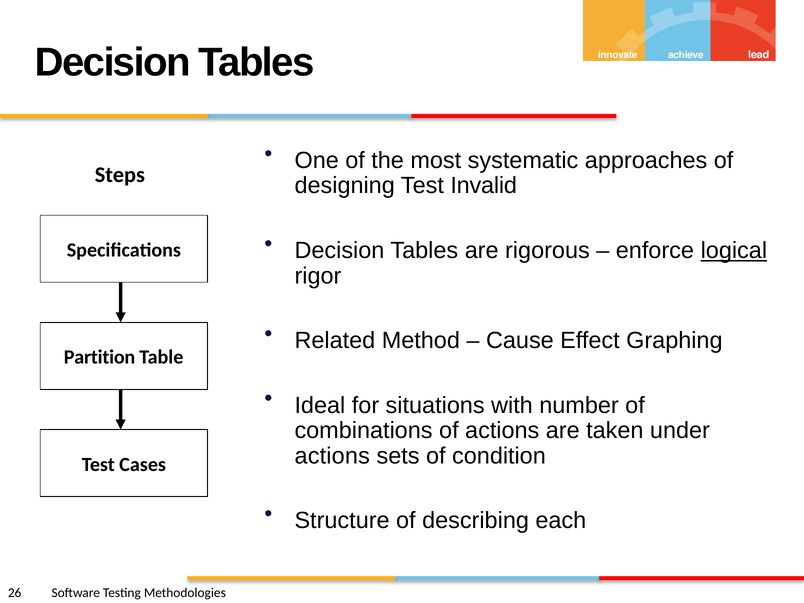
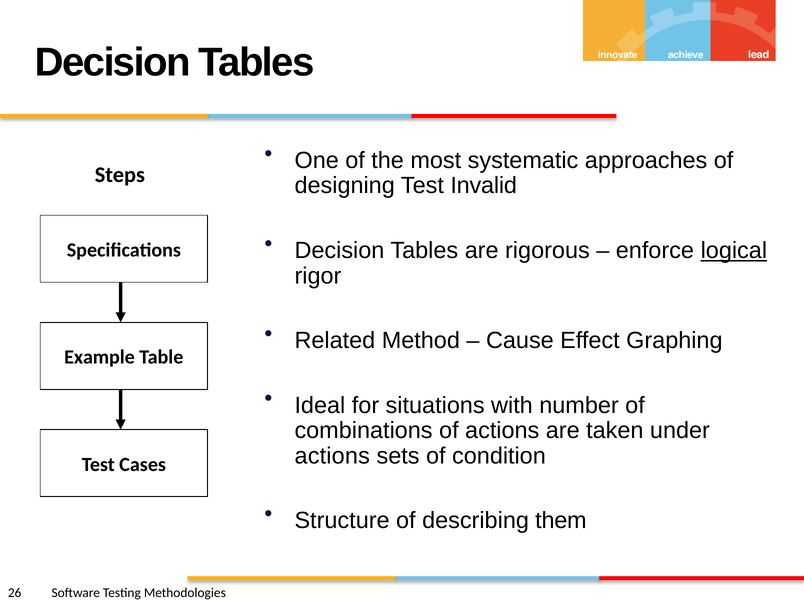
Partition: Partition -> Example
each: each -> them
